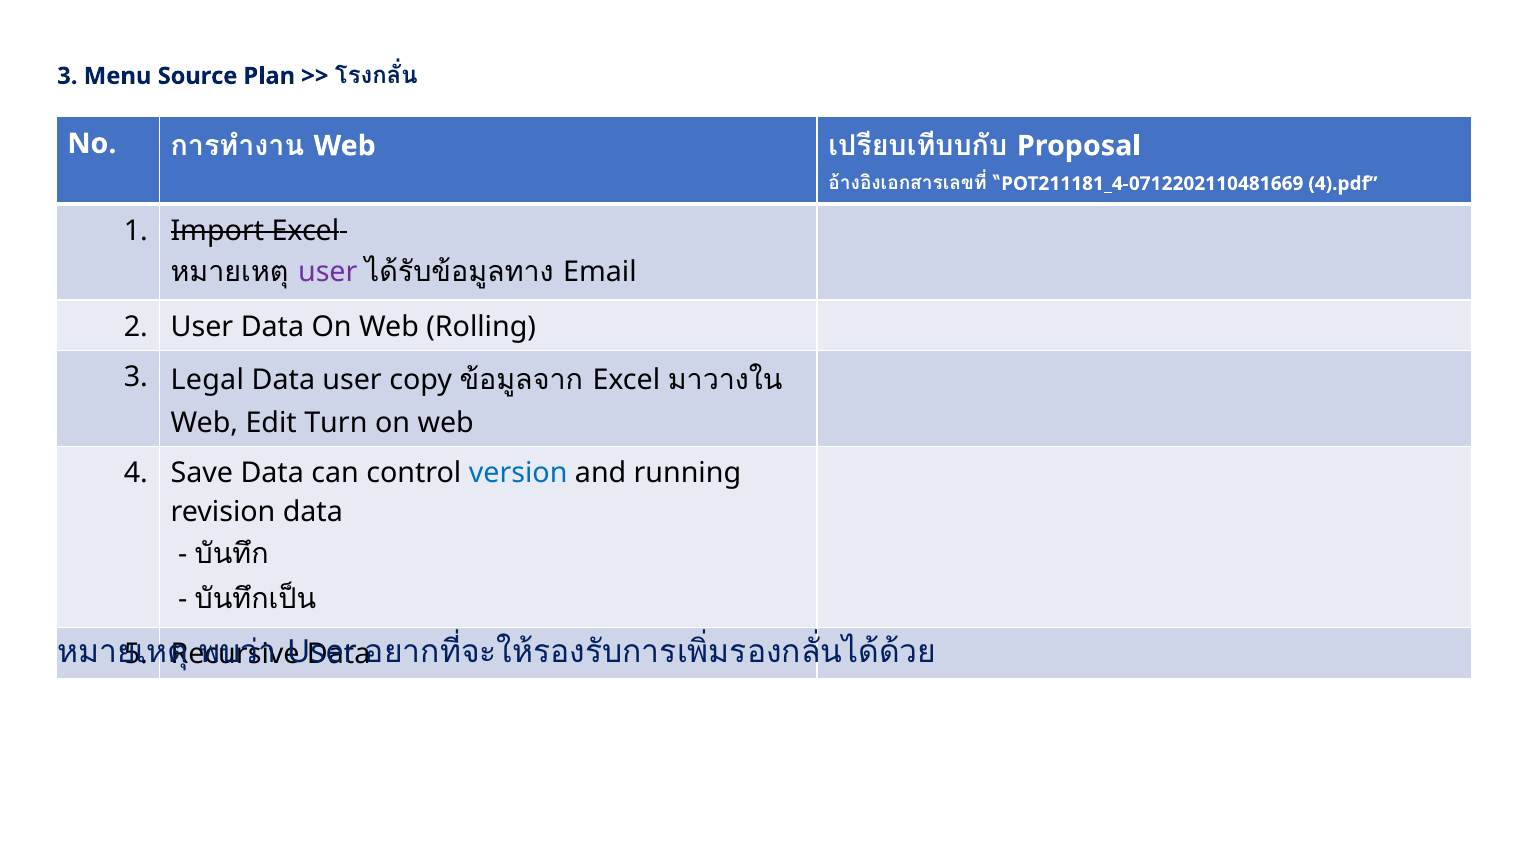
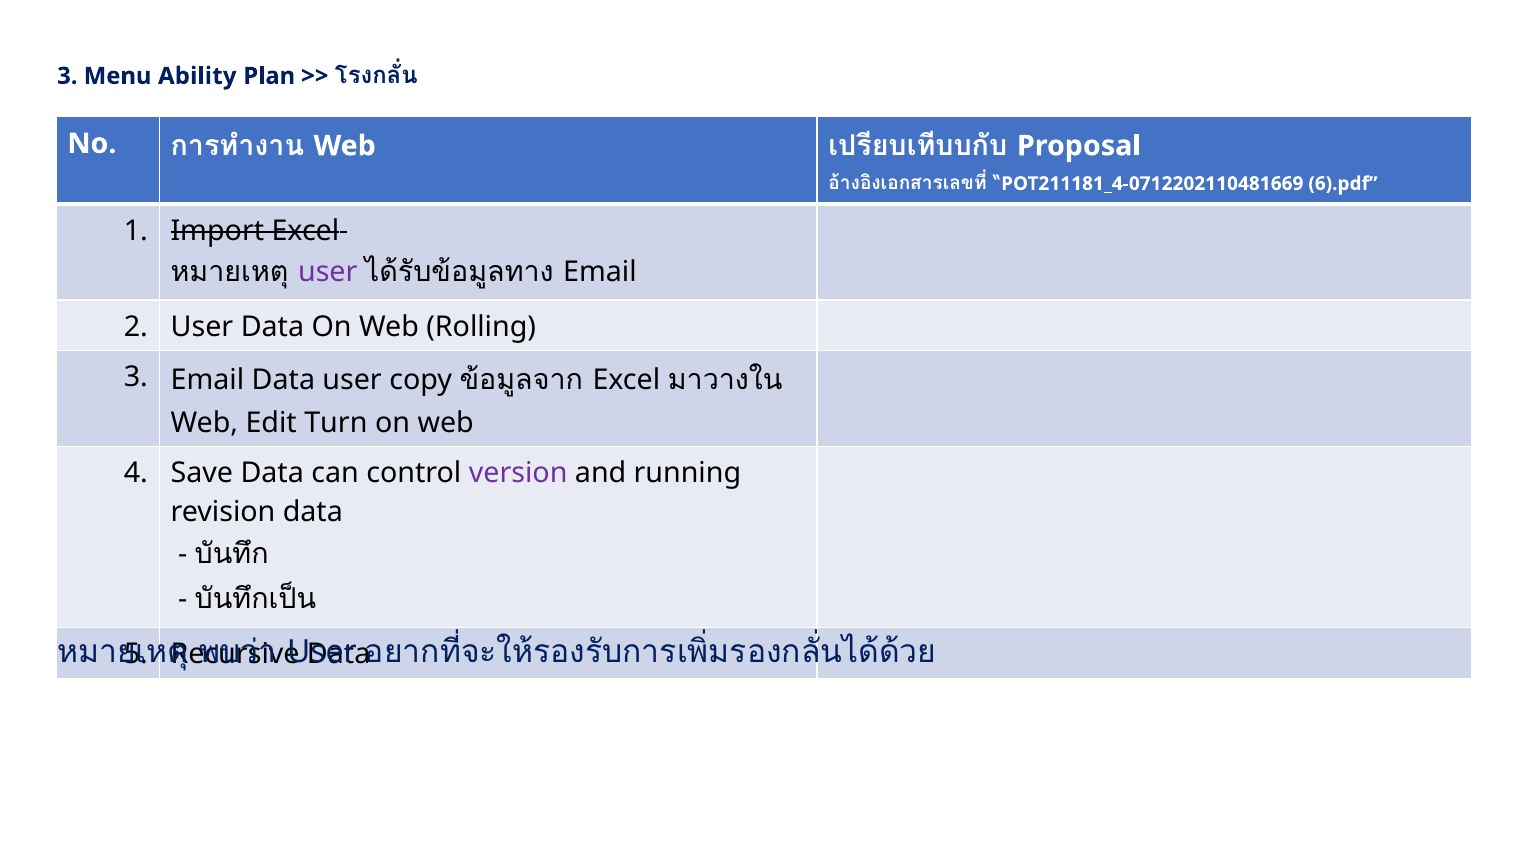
Source: Source -> Ability
4).pdf: 4).pdf -> 6).pdf
3 Legal: Legal -> Email
version colour: blue -> purple
